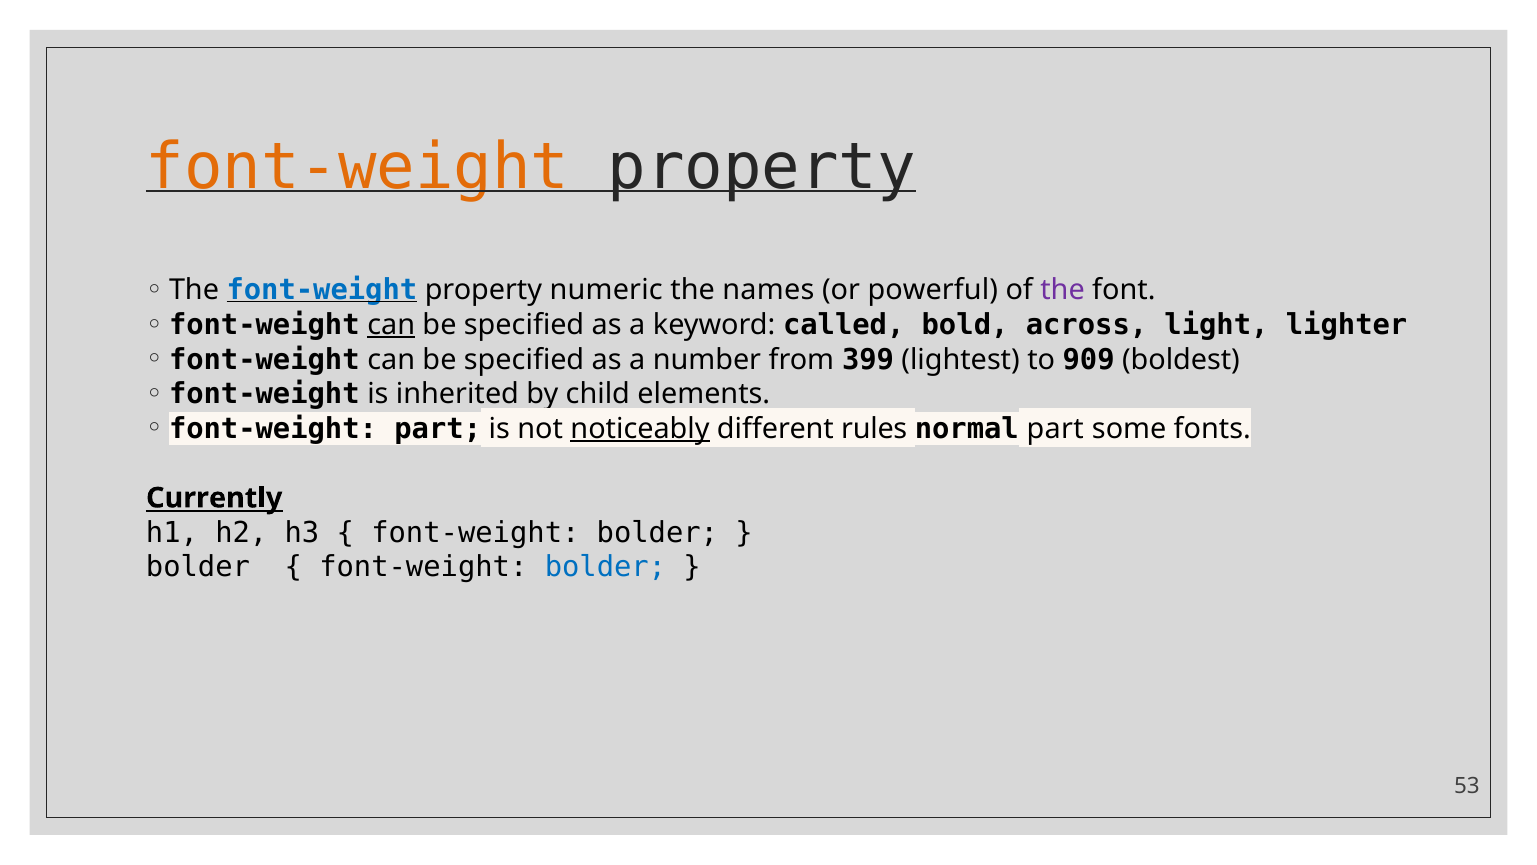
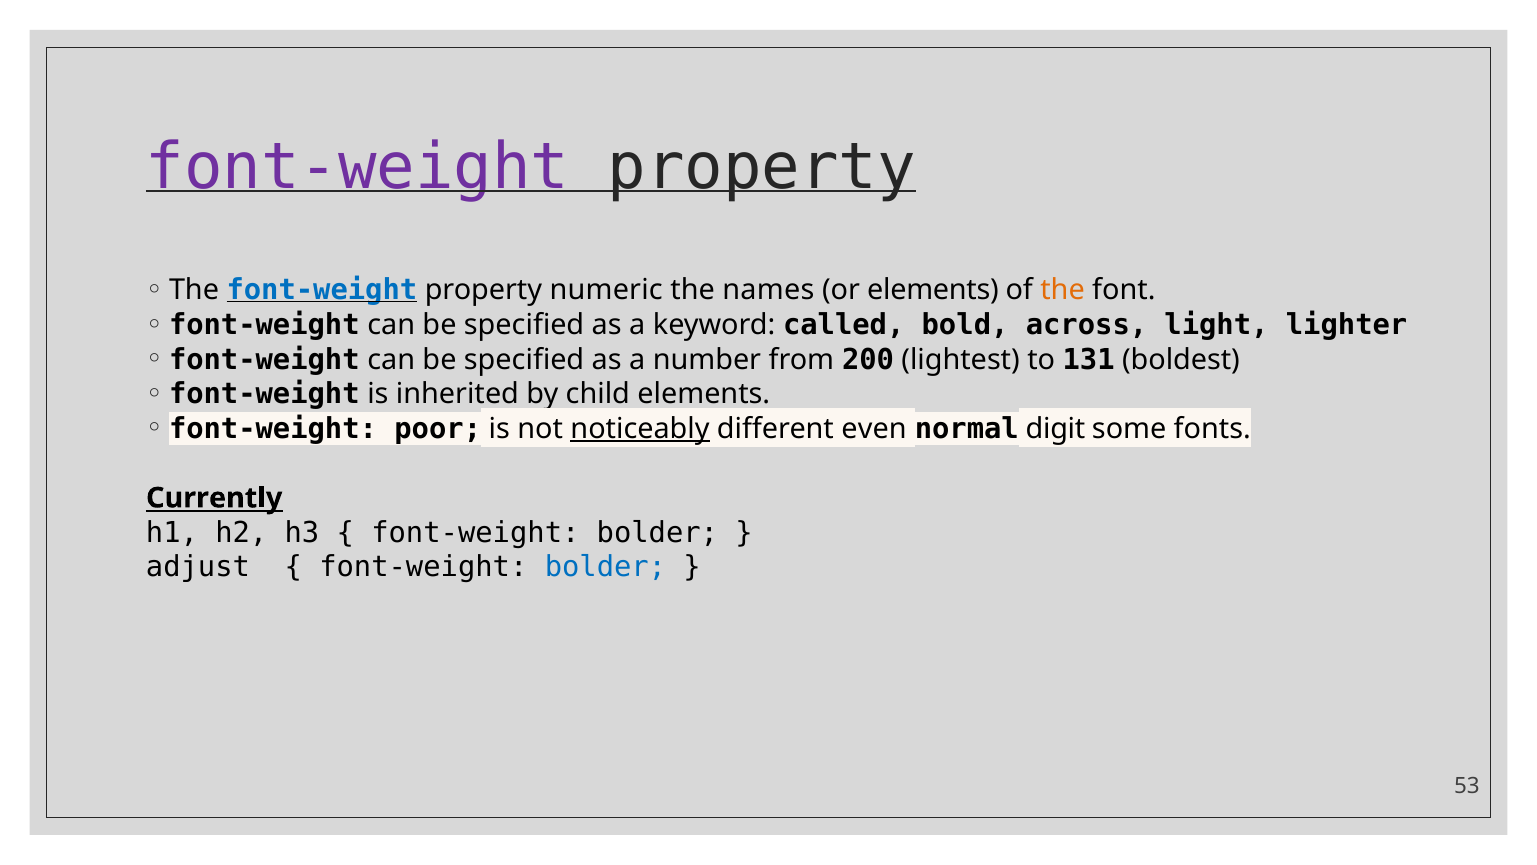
font-weight at (358, 167) colour: orange -> purple
or powerful: powerful -> elements
the at (1063, 290) colour: purple -> orange
can at (391, 325) underline: present -> none
399: 399 -> 200
909: 909 -> 131
part at (438, 429): part -> poor
rules: rules -> even
normal part: part -> digit
bolder at (198, 567): bolder -> adjust
